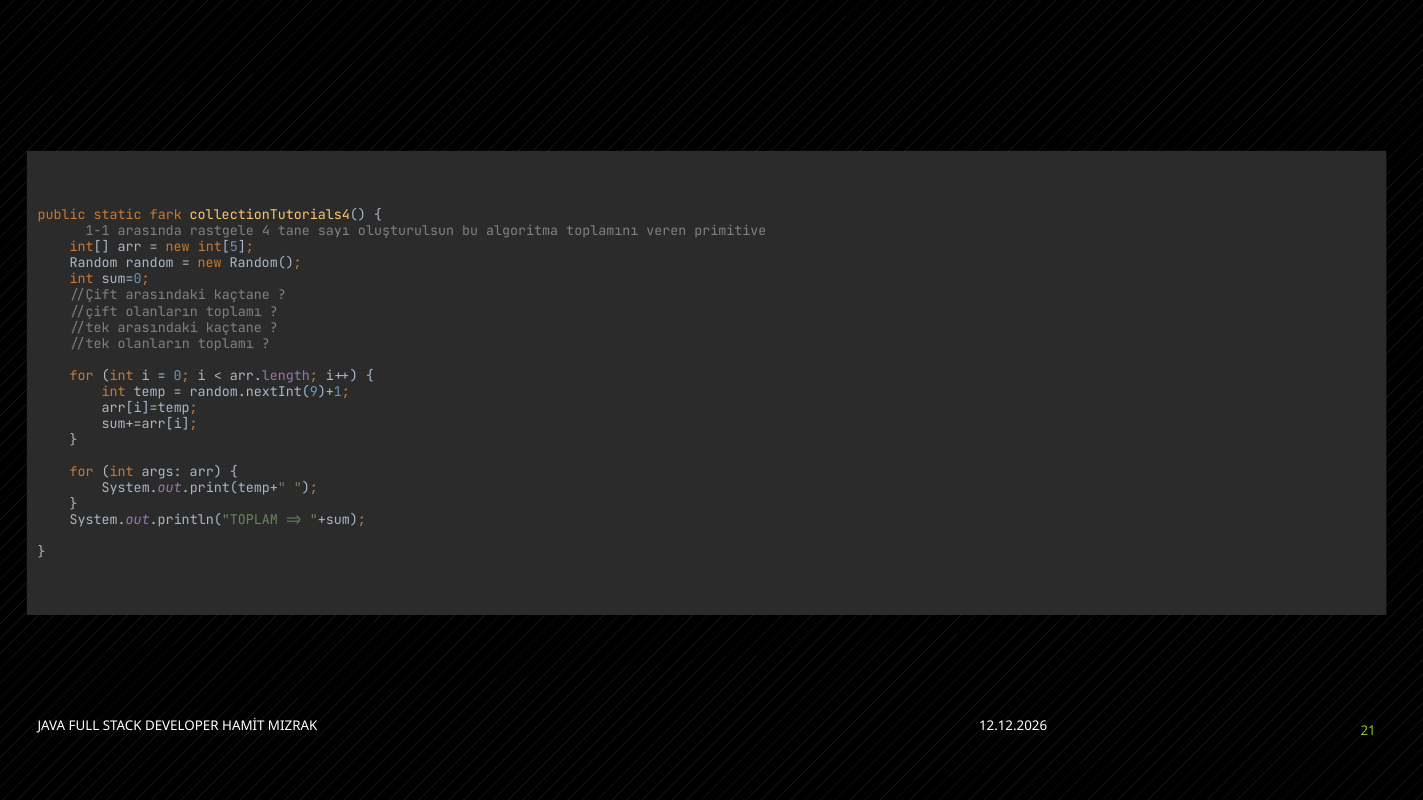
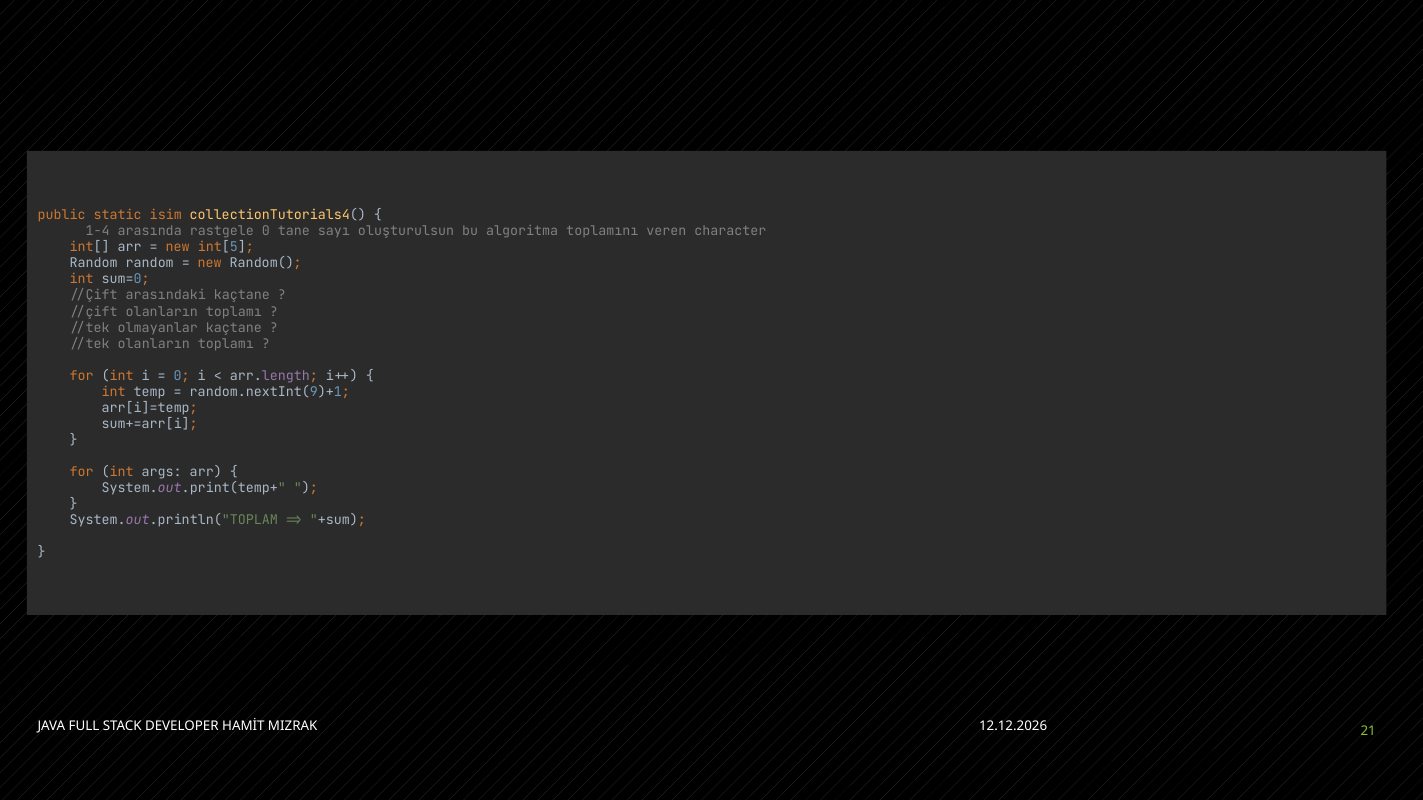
fark: fark -> isim
//1-1: //1-1 -> //1-4
rastgele 4: 4 -> 0
primitive: primitive -> character
//tek arasındaki: arasındaki -> olmayanlar
